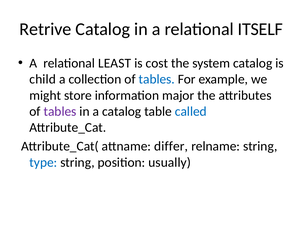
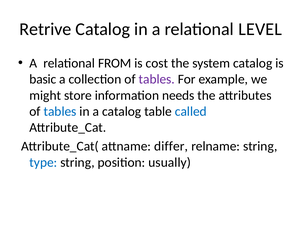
ITSELF: ITSELF -> LEVEL
LEAST: LEAST -> FROM
child: child -> basic
tables at (157, 79) colour: blue -> purple
major: major -> needs
tables at (60, 112) colour: purple -> blue
